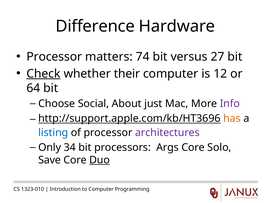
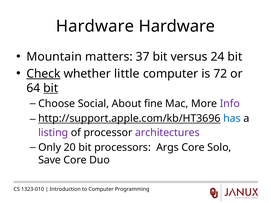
Difference at (95, 26): Difference -> Hardware
Processor at (54, 57): Processor -> Mountain
74: 74 -> 37
27: 27 -> 24
their: their -> little
12: 12 -> 72
bit at (51, 88) underline: none -> present
just: just -> fine
has colour: orange -> blue
listing colour: blue -> purple
34: 34 -> 20
Duo underline: present -> none
